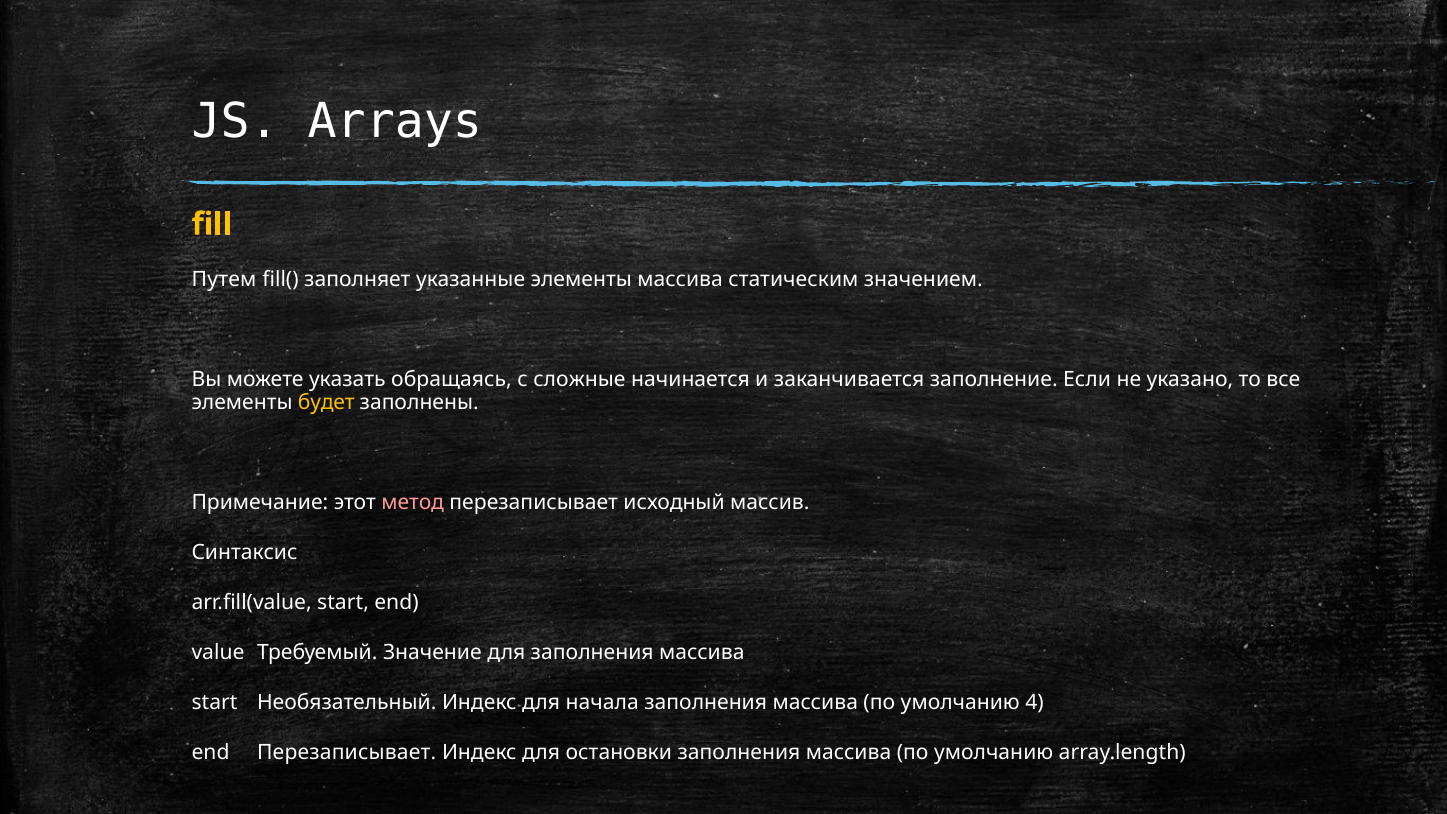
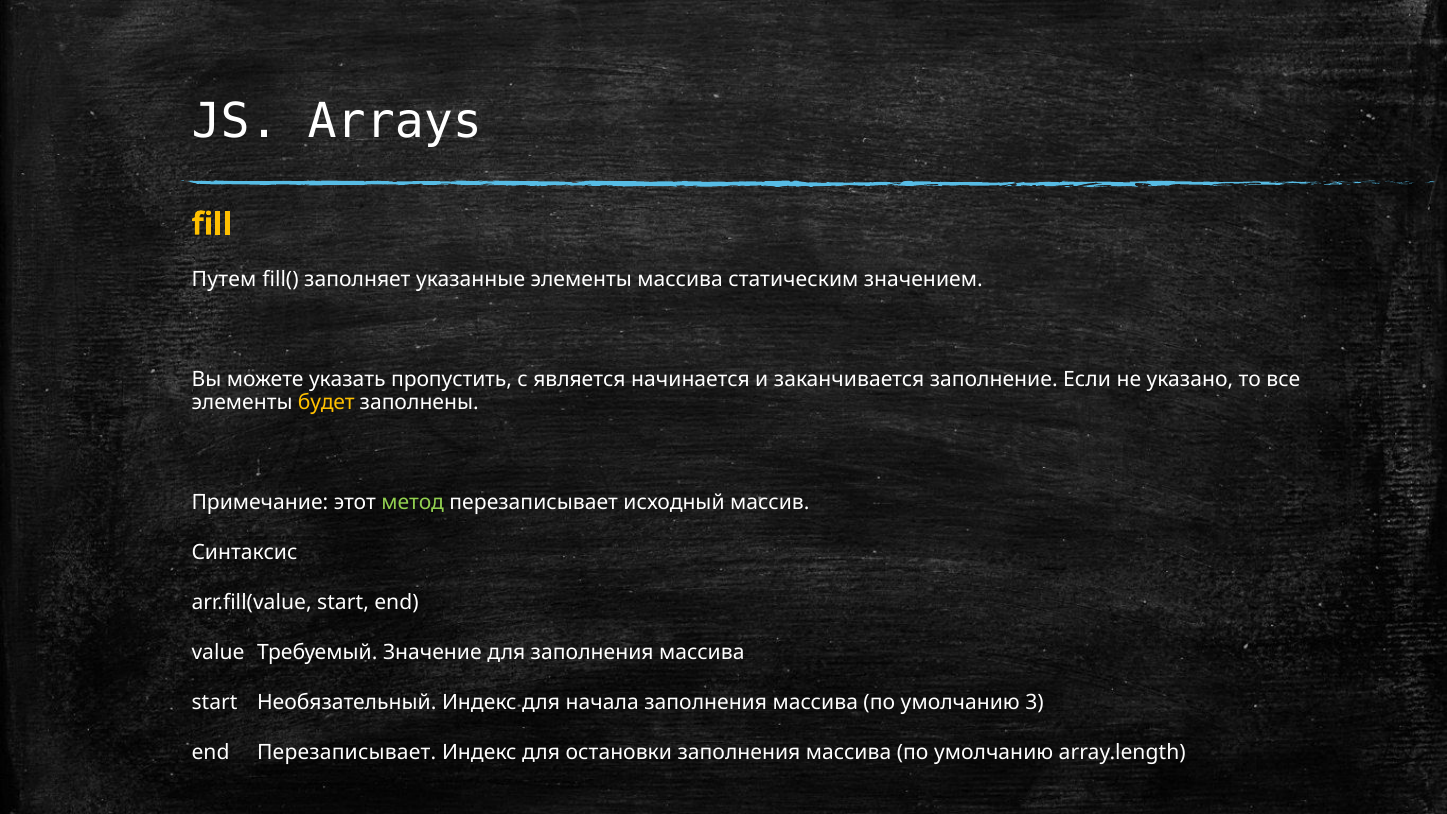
обращаясь: обращаясь -> пропустить
сложные: сложные -> является
метод colour: pink -> light green
4: 4 -> 3
